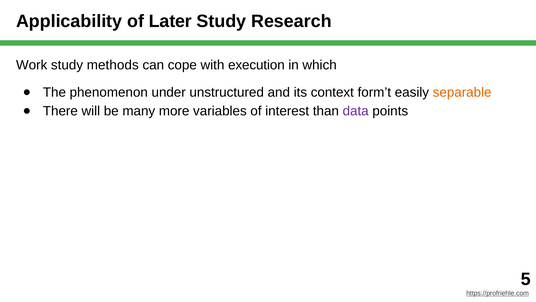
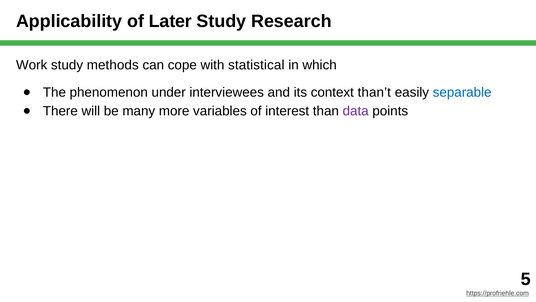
execution: execution -> statistical
unstructured: unstructured -> interviewees
form’t: form’t -> than’t
separable colour: orange -> blue
